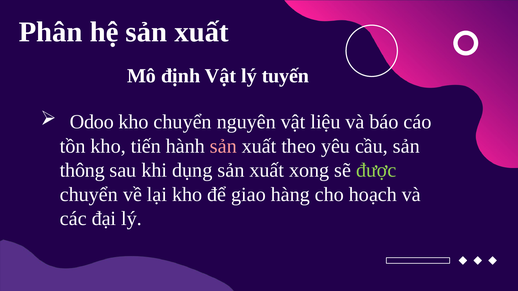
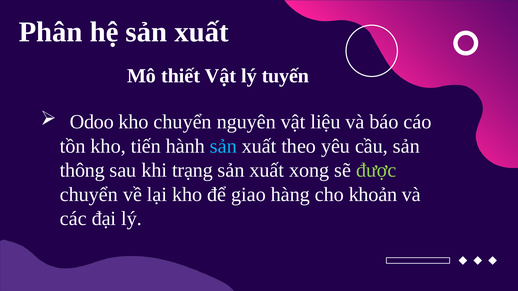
định: định -> thiết
sản at (223, 146) colour: pink -> light blue
dụng: dụng -> trạng
hoạch: hoạch -> khoản
